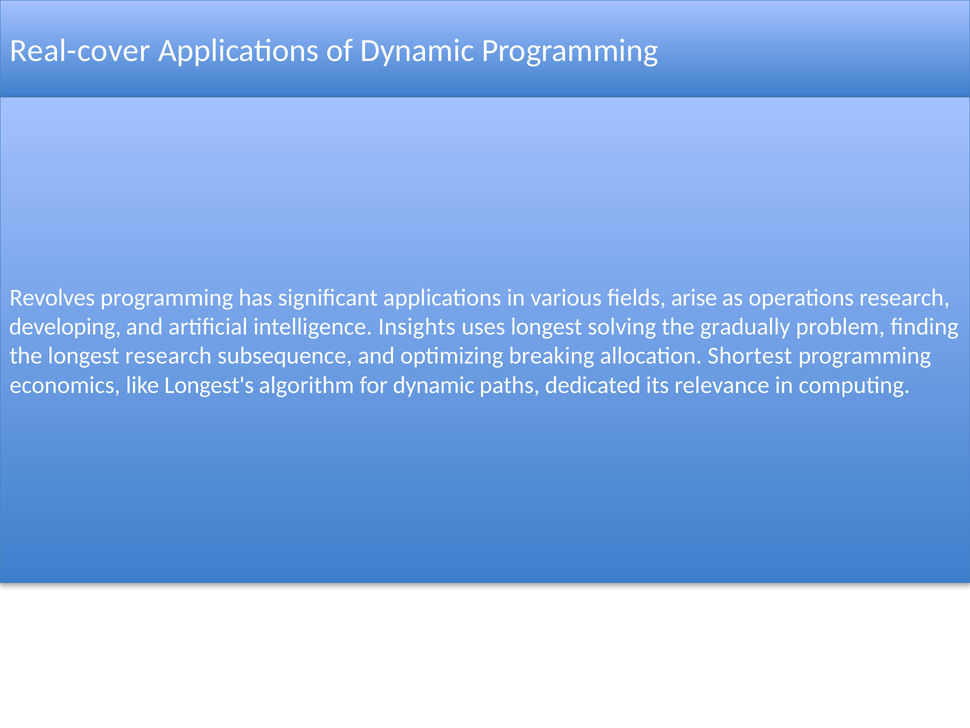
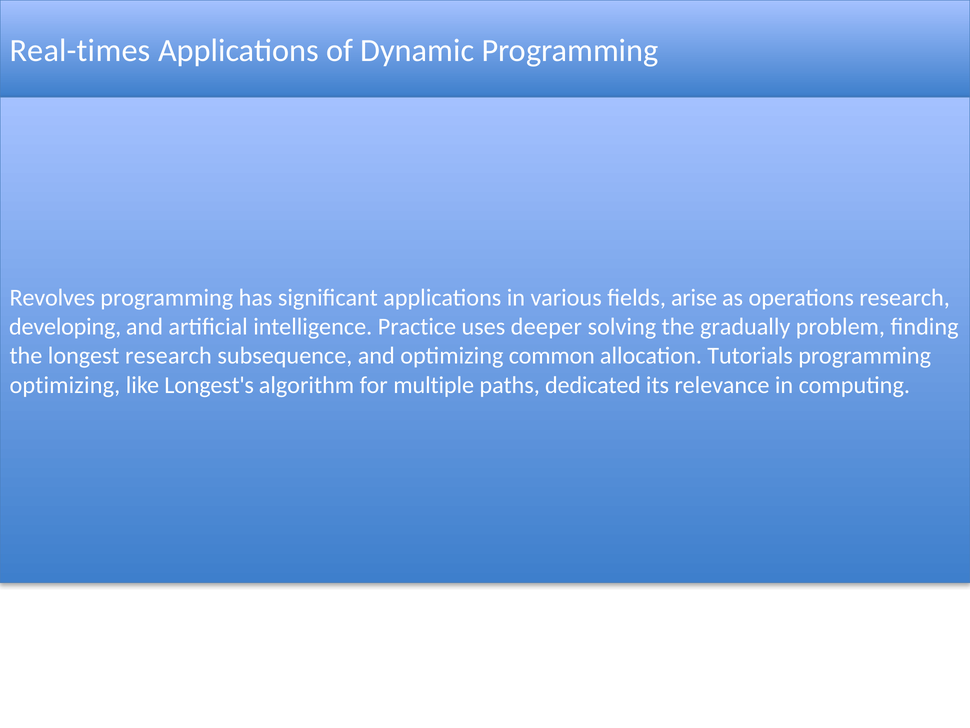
Real-cover: Real-cover -> Real-times
Insights: Insights -> Practice
uses longest: longest -> deeper
breaking: breaking -> common
Shortest: Shortest -> Tutorials
economics at (65, 385): economics -> optimizing
for dynamic: dynamic -> multiple
